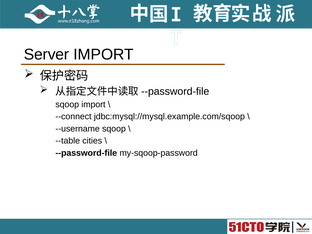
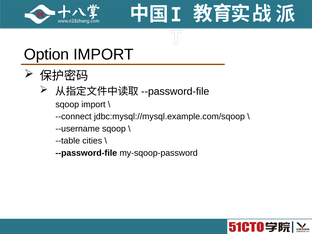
Server: Server -> Option
